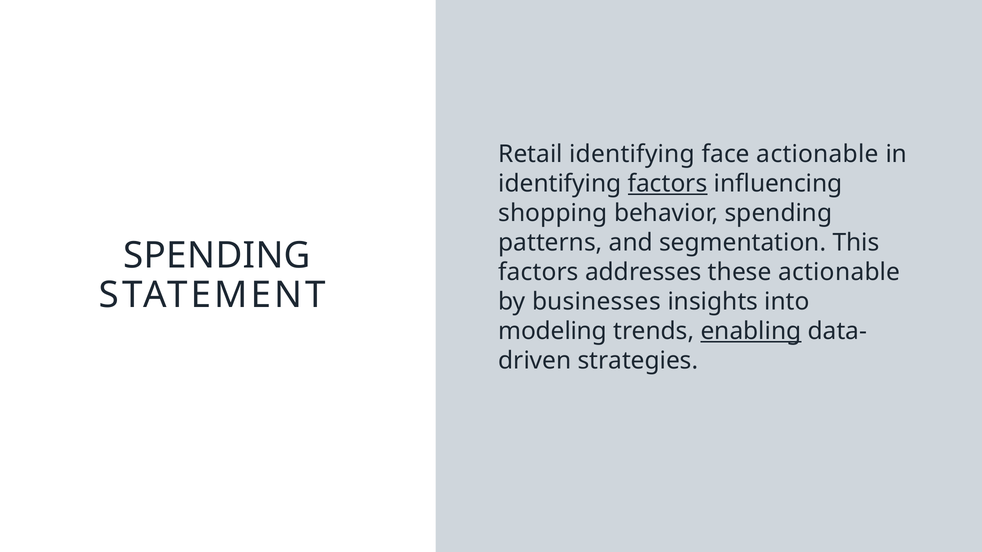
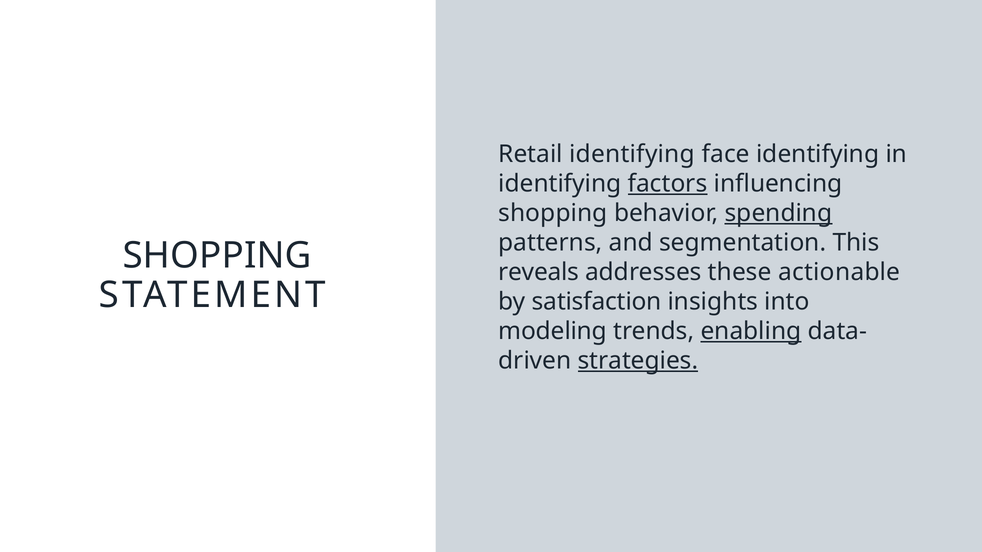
face actionable: actionable -> identifying
spending at (778, 213) underline: none -> present
SPENDING at (217, 256): SPENDING -> SHOPPING
factors at (539, 272): factors -> reveals
businesses: businesses -> satisfaction
strategies underline: none -> present
